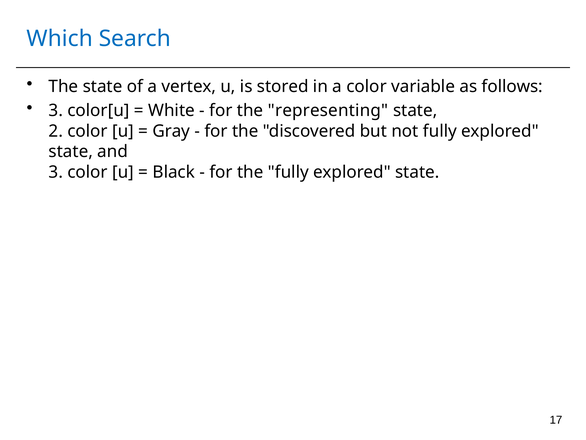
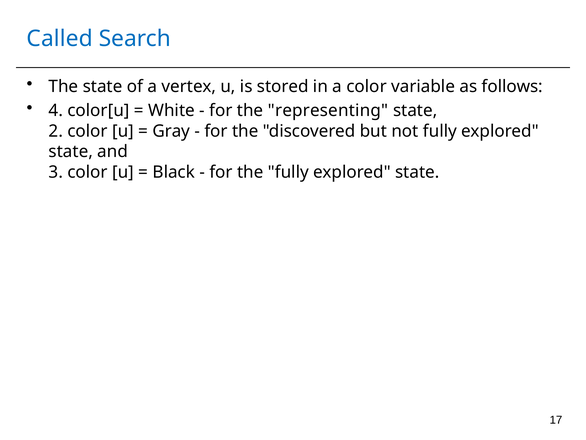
Which: Which -> Called
3 at (56, 110): 3 -> 4
